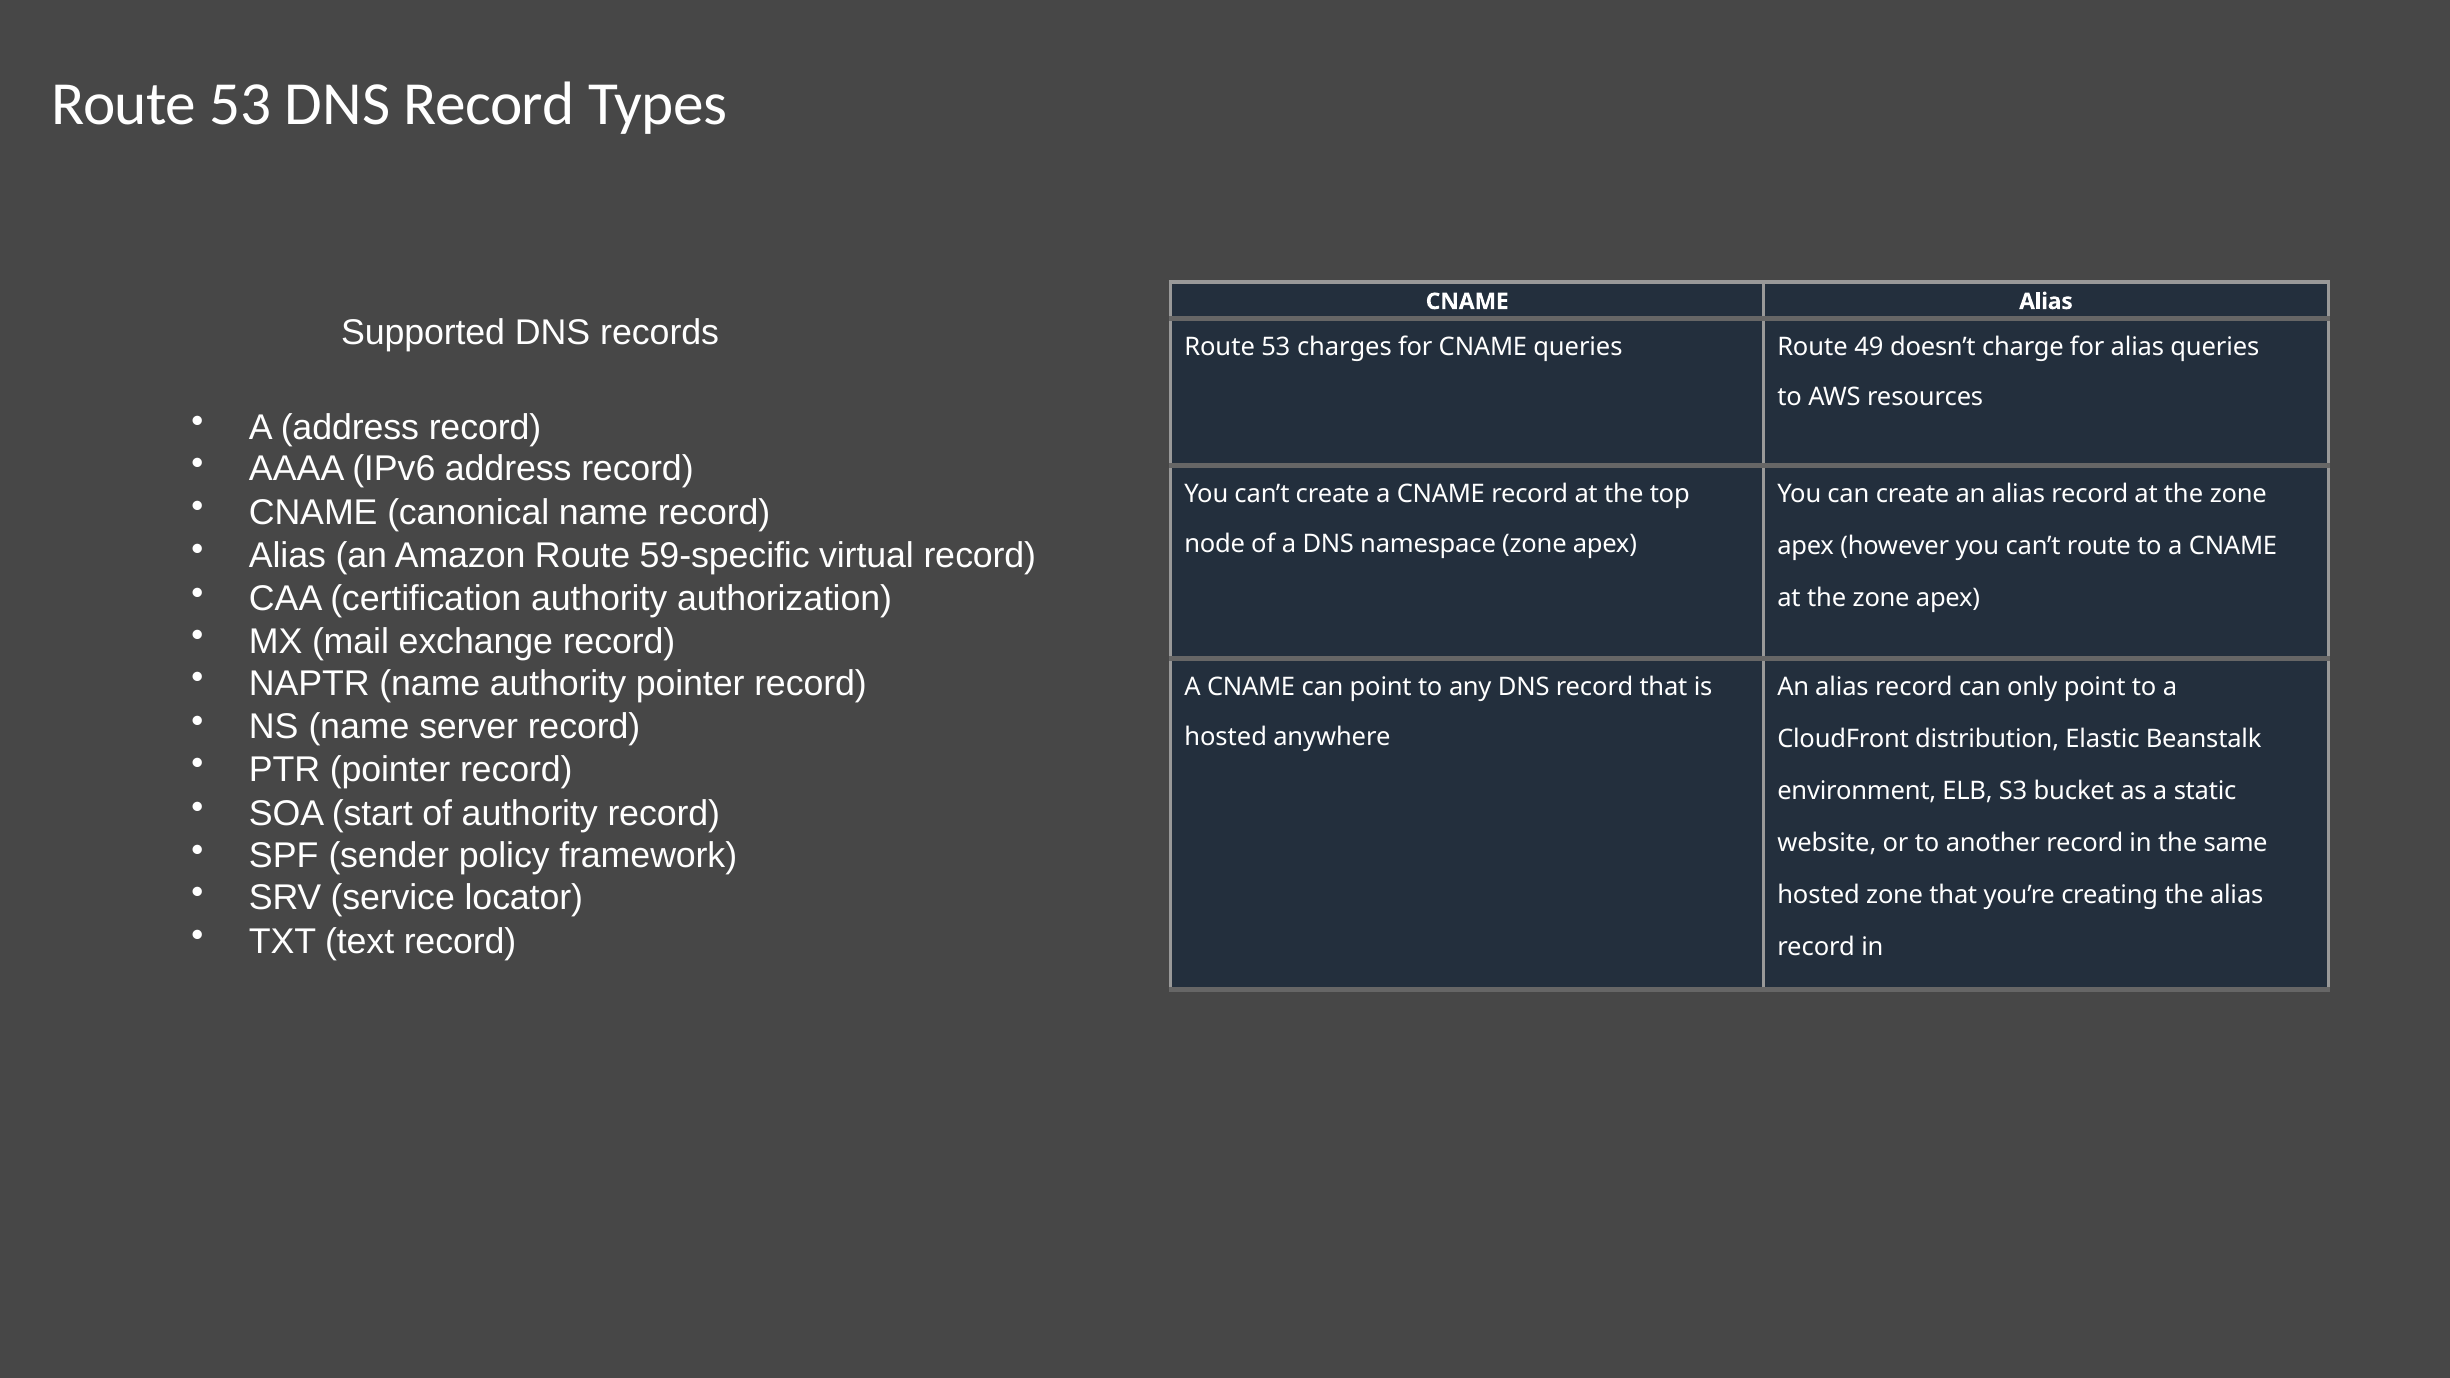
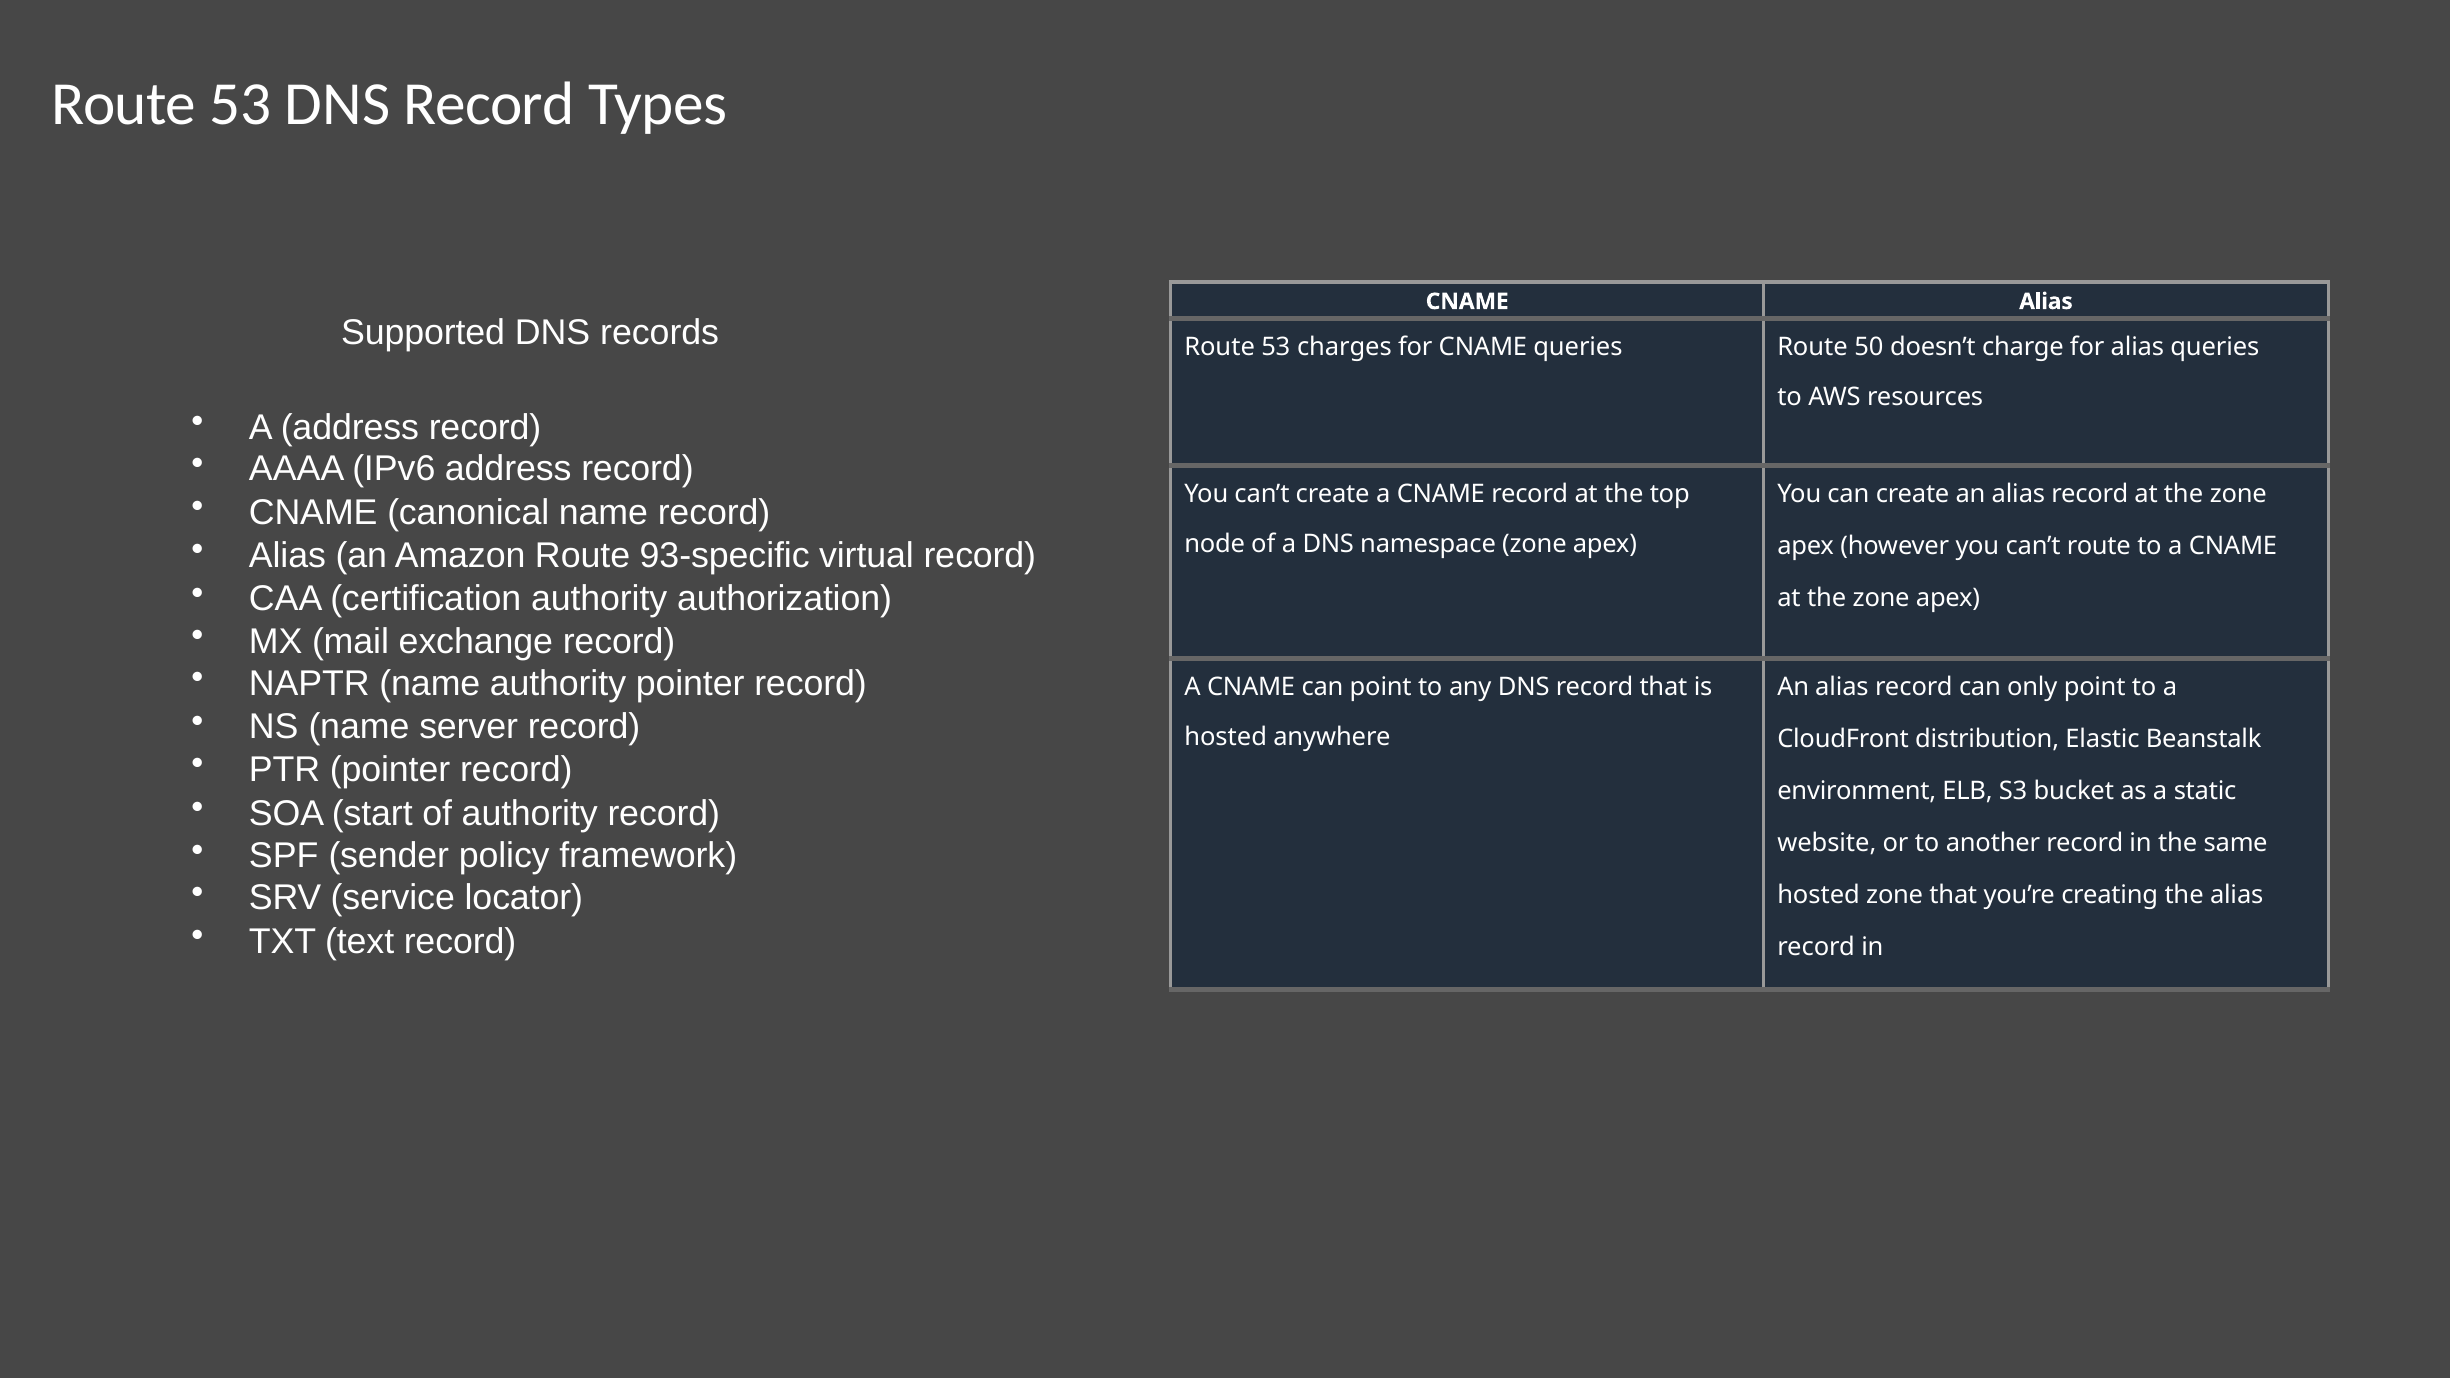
49: 49 -> 50
59-specific: 59-specific -> 93-specific
